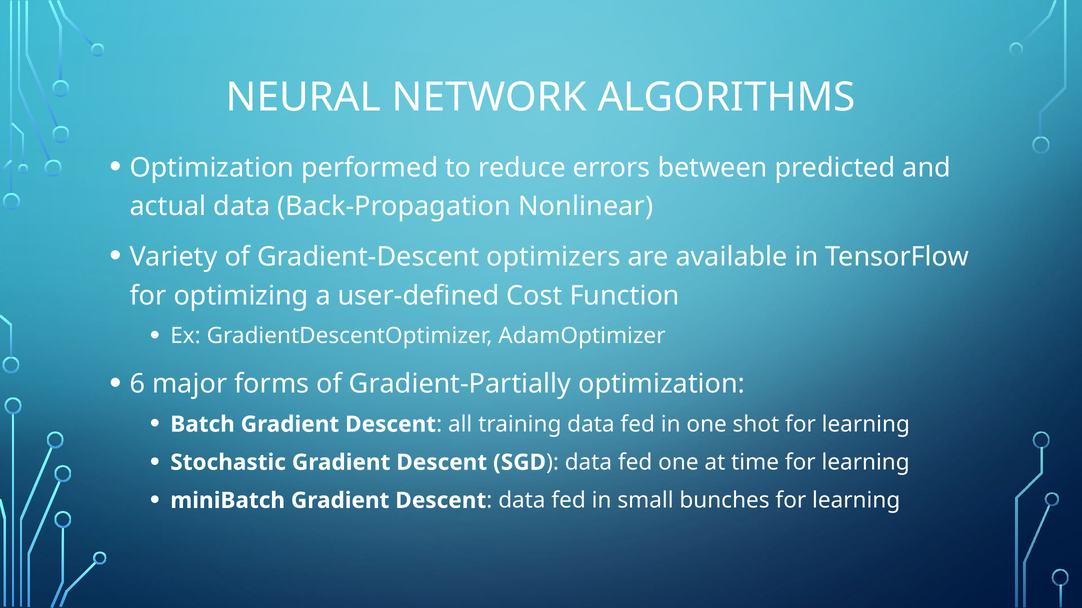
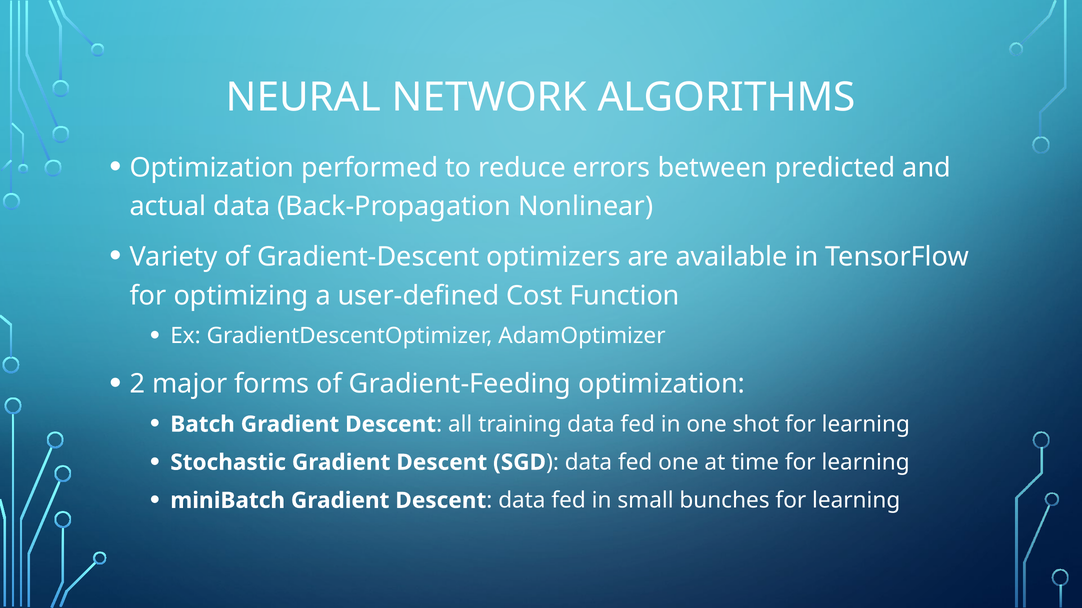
6: 6 -> 2
Gradient-Partially: Gradient-Partially -> Gradient-Feeding
